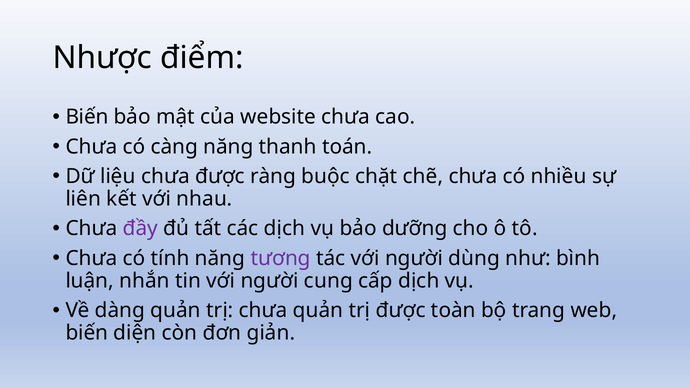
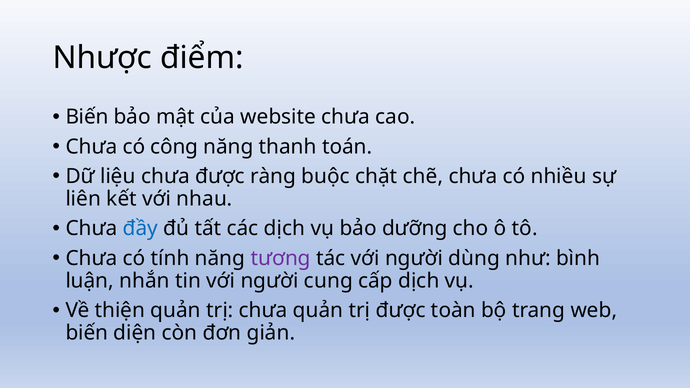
càng: càng -> công
đầy colour: purple -> blue
dàng: dàng -> thiện
